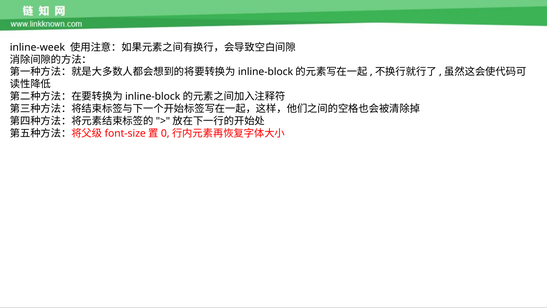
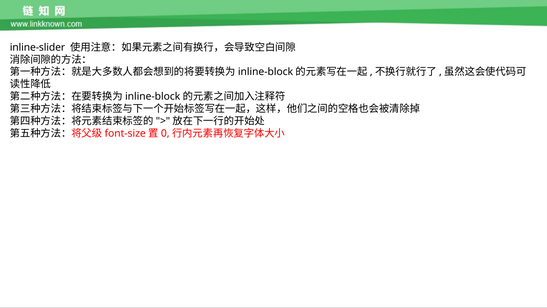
inline-week: inline-week -> inline-slider
